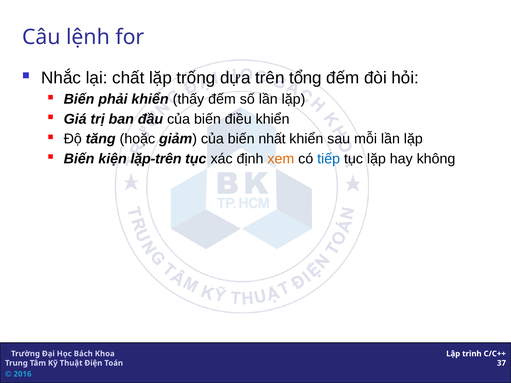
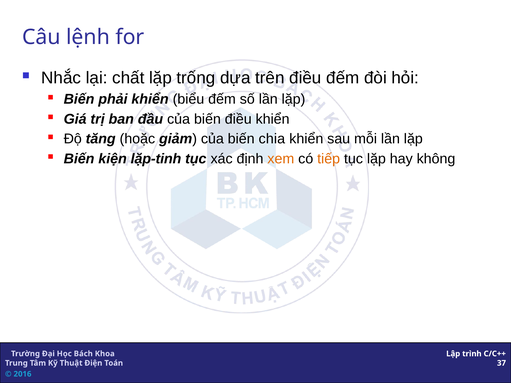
trên tổng: tổng -> điều
thấy: thấy -> biểu
nhất: nhất -> chia
lặp-trên: lặp-trên -> lặp-tinh
tiếp colour: blue -> orange
